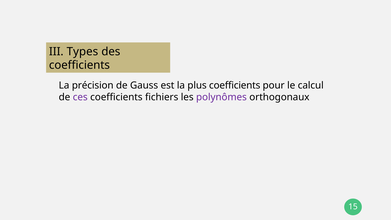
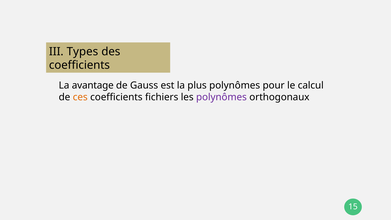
précision: précision -> avantage
plus coefficients: coefficients -> polynômes
ces colour: purple -> orange
